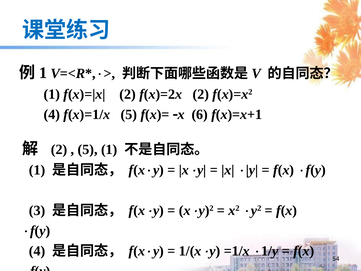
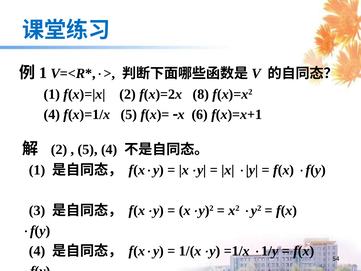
f(x)=2x 2: 2 -> 8
5 1: 1 -> 4
